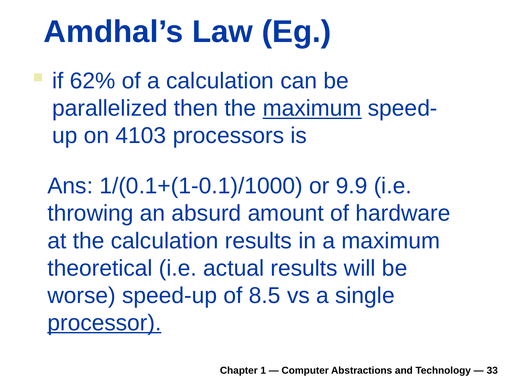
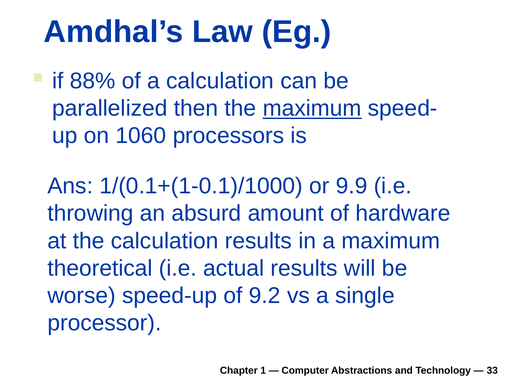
62%: 62% -> 88%
4103: 4103 -> 1060
8.5: 8.5 -> 9.2
processor underline: present -> none
